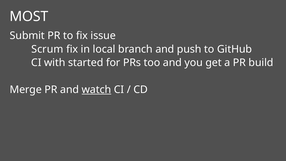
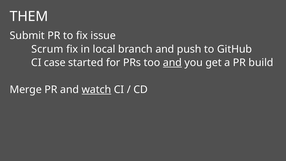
MOST: MOST -> THEM
with: with -> case
and at (172, 63) underline: none -> present
